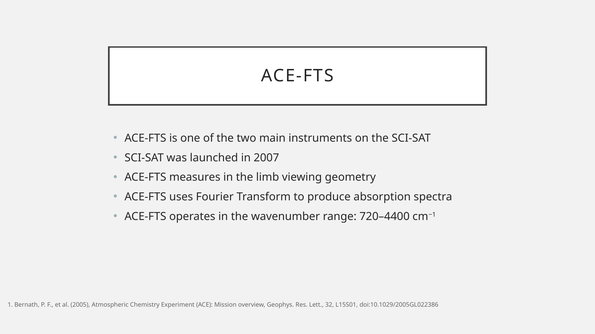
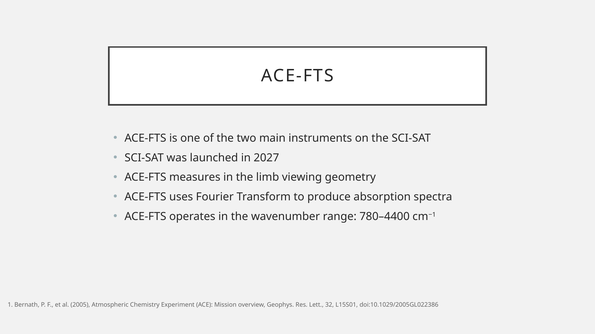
2007: 2007 -> 2027
720–4400: 720–4400 -> 780–4400
